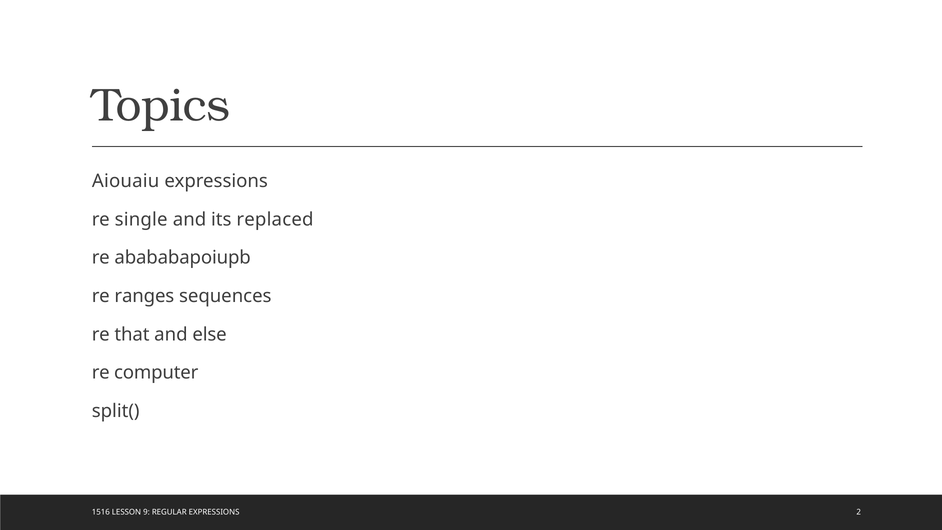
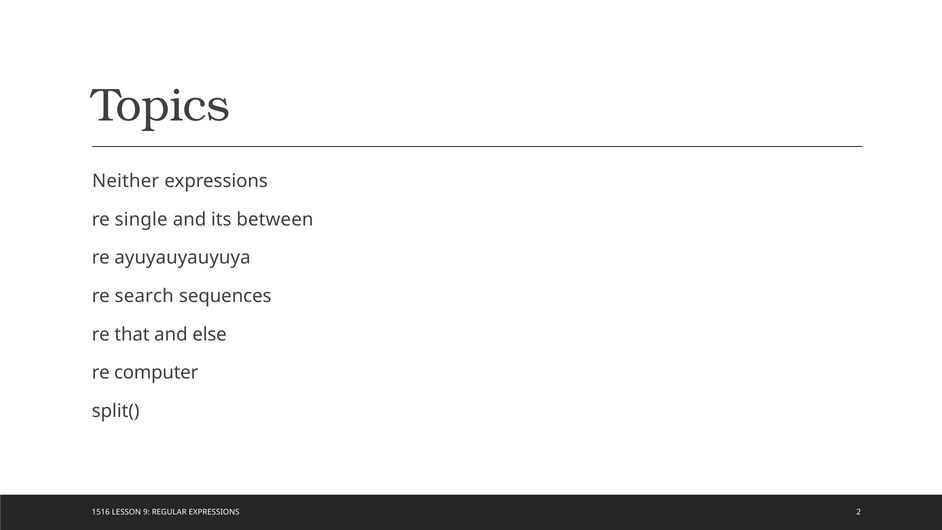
Aiouaiu: Aiouaiu -> Neither
replaced: replaced -> between
abababapoiupb: abababapoiupb -> ayuyauyauyuya
ranges: ranges -> search
